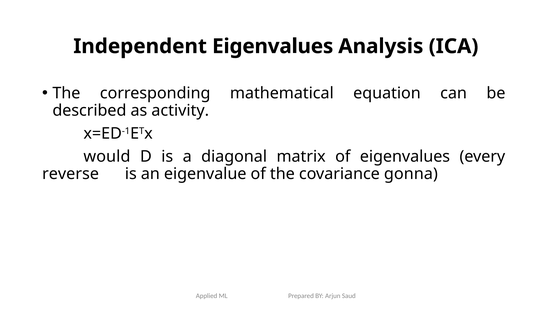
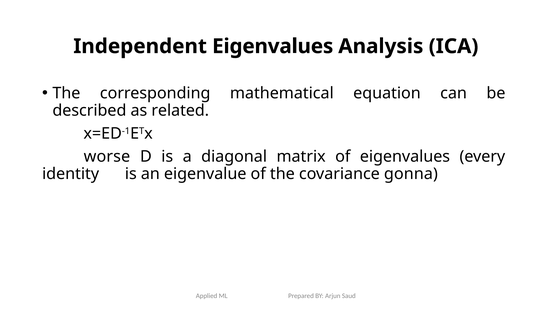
activity: activity -> related
would: would -> worse
reverse: reverse -> identity
